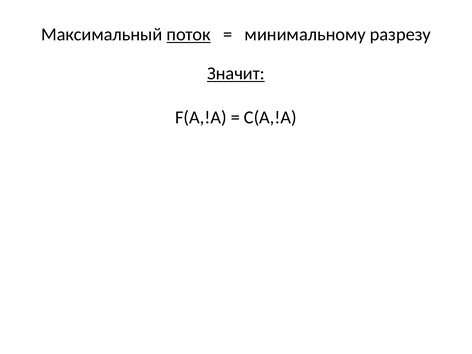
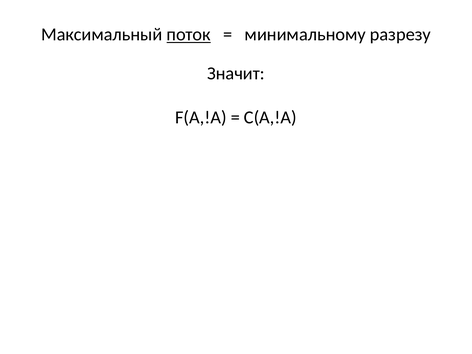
Значит underline: present -> none
